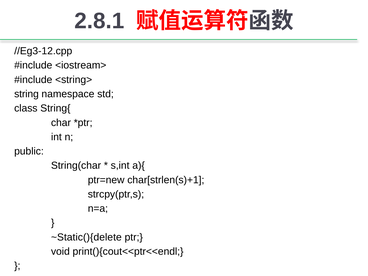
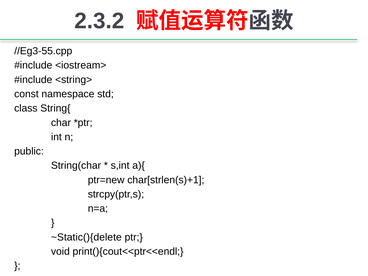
2.8.1: 2.8.1 -> 2.3.2
//Eg3-12.cpp: //Eg3-12.cpp -> //Eg3-55.cpp
string: string -> const
